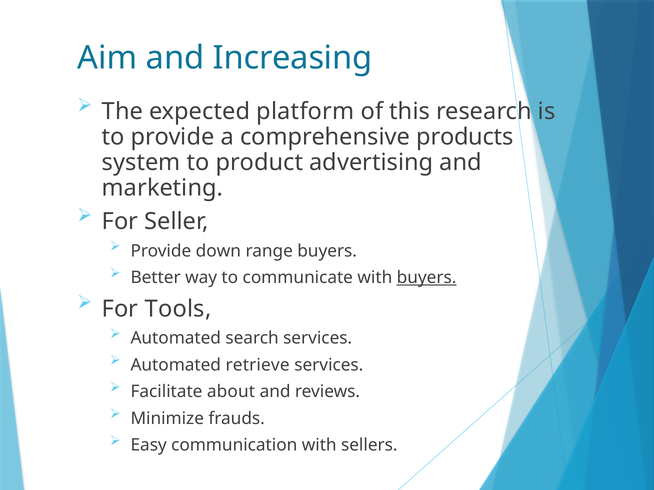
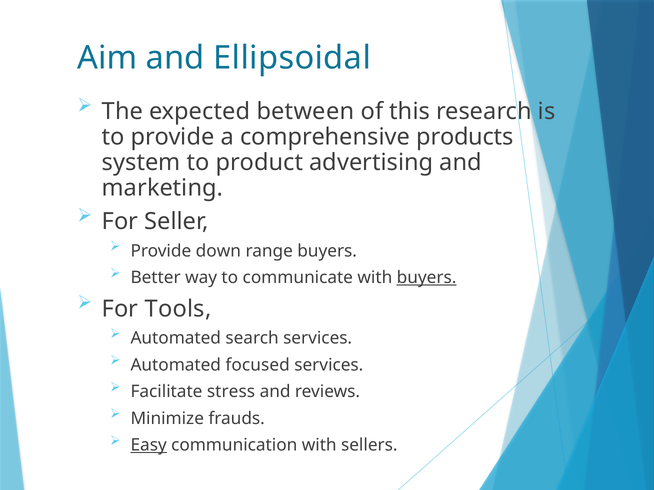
Increasing: Increasing -> Ellipsoidal
platform: platform -> between
retrieve: retrieve -> focused
about: about -> stress
Easy underline: none -> present
